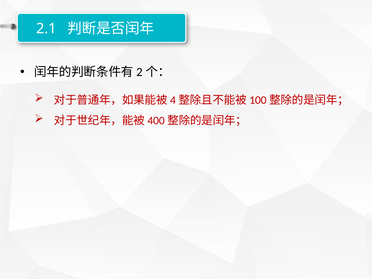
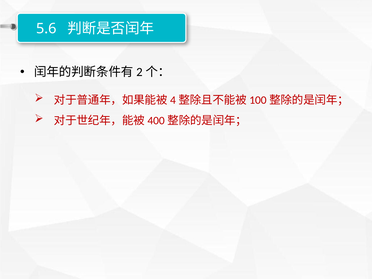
2.1: 2.1 -> 5.6
